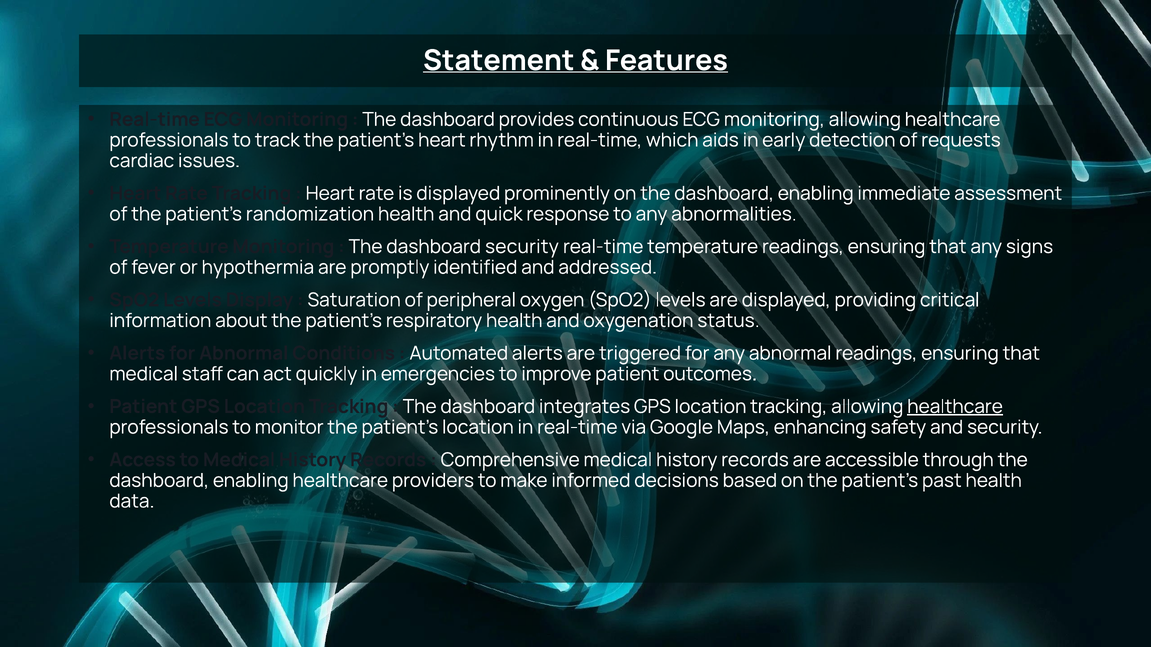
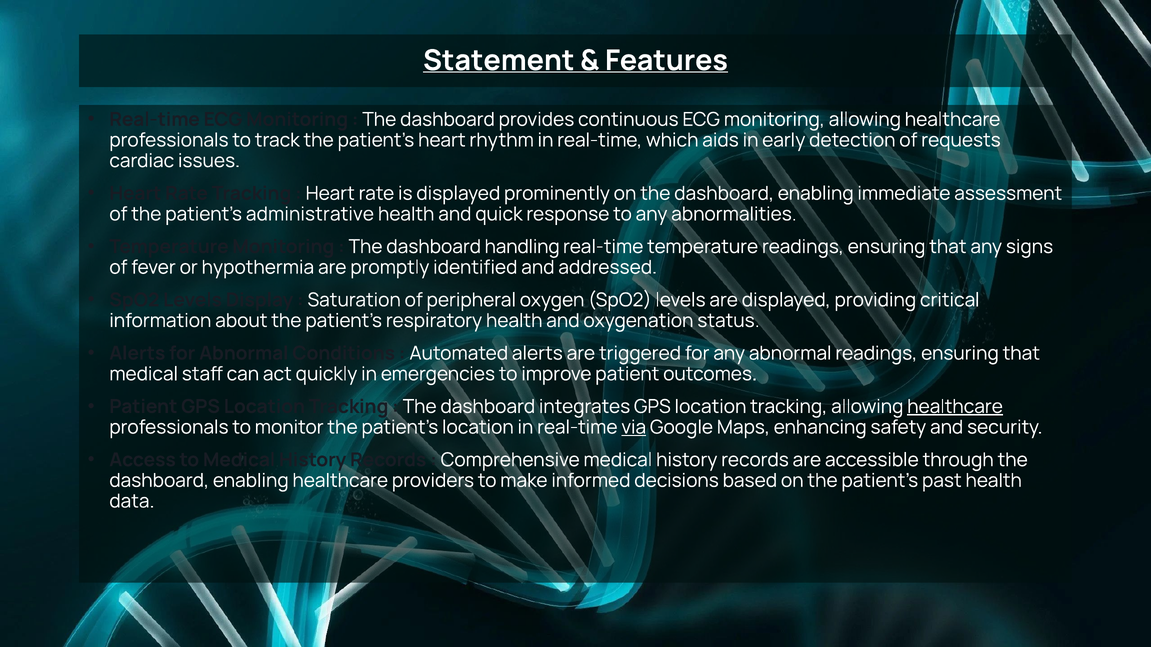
randomization: randomization -> administrative
dashboard security: security -> handling
via underline: none -> present
